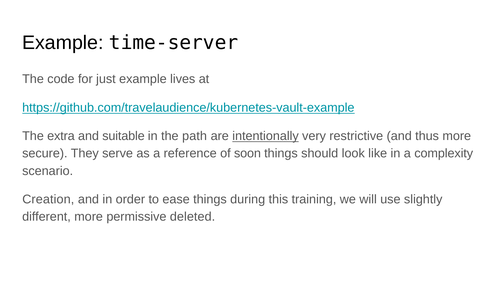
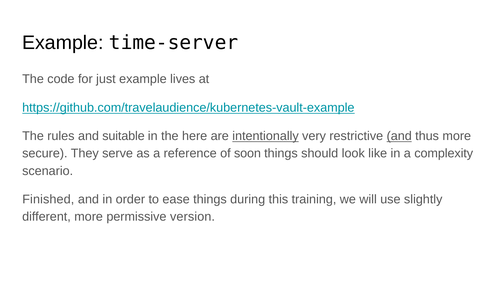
extra: extra -> rules
path: path -> here
and at (399, 136) underline: none -> present
Creation: Creation -> Finished
deleted: deleted -> version
